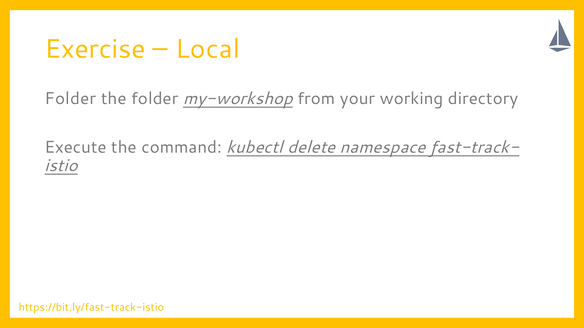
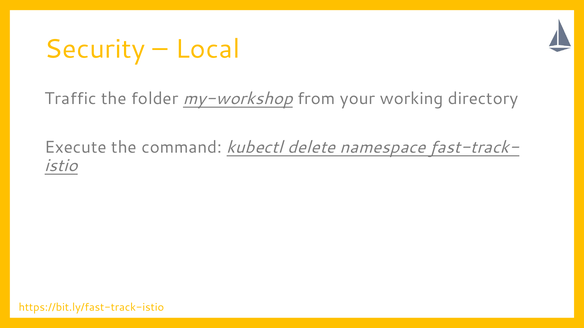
Exercise: Exercise -> Security
Folder at (70, 99): Folder -> Traffic
